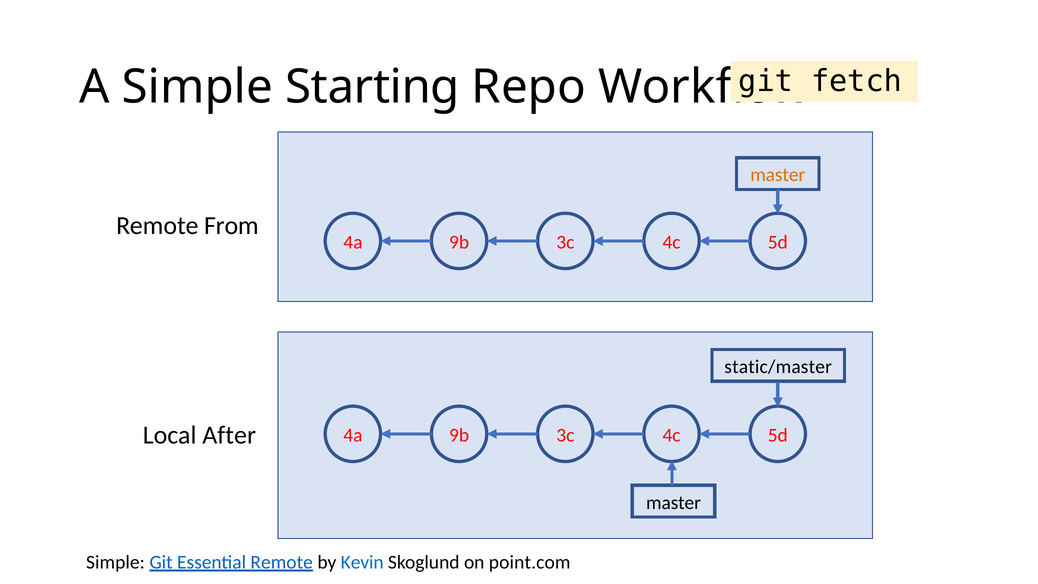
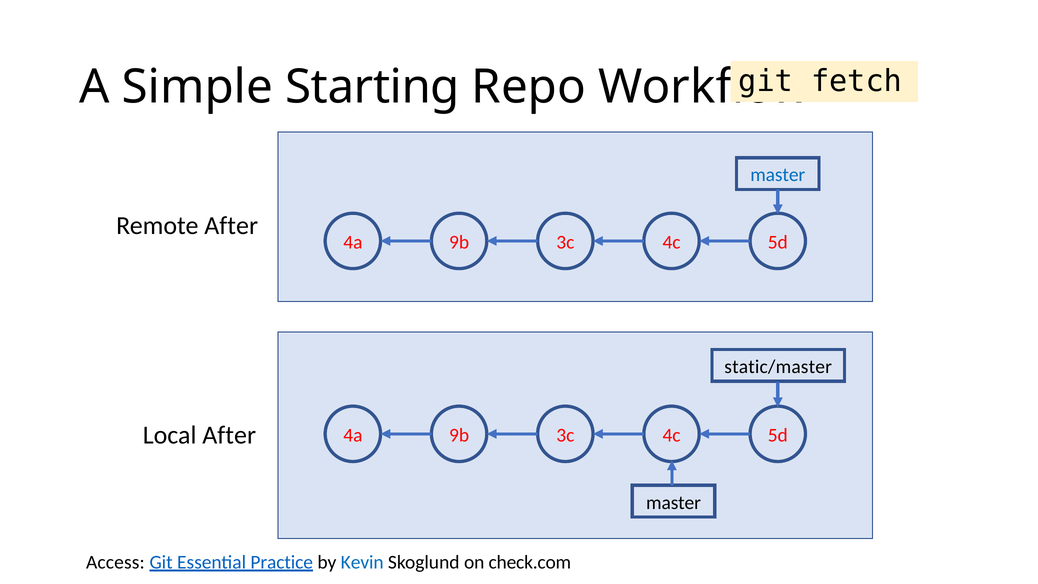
master at (778, 175) colour: orange -> blue
Remote From: From -> After
Simple at (115, 562): Simple -> Access
Essential Remote: Remote -> Practice
point.com: point.com -> check.com
